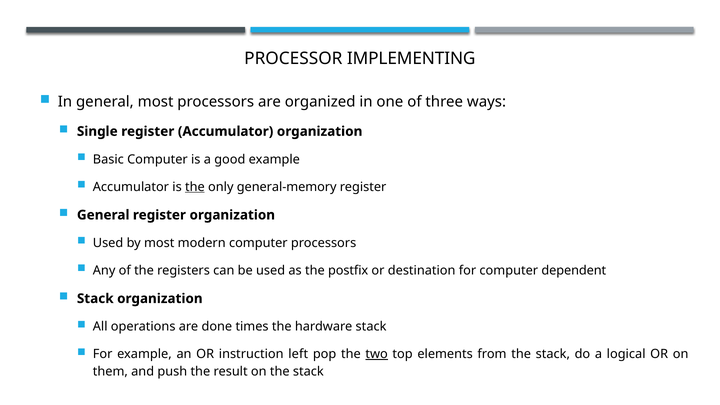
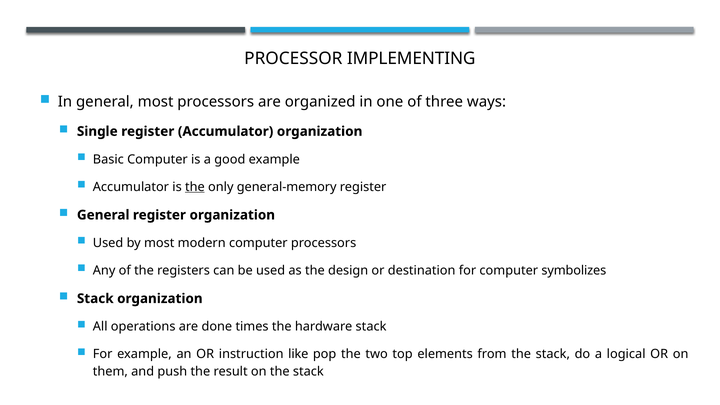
postfix: postfix -> design
dependent: dependent -> symbolizes
left: left -> like
two underline: present -> none
